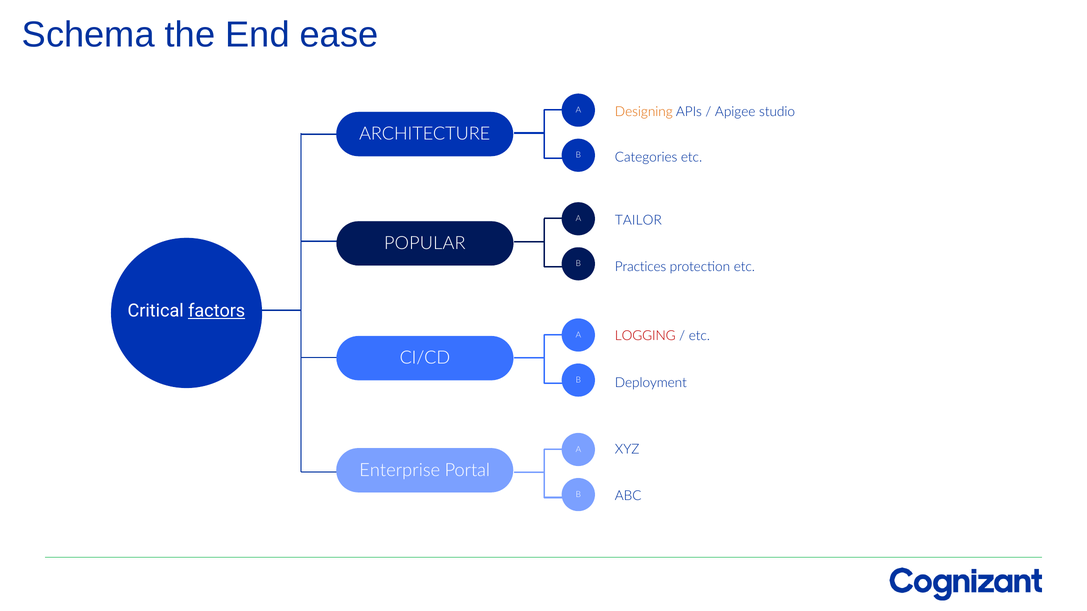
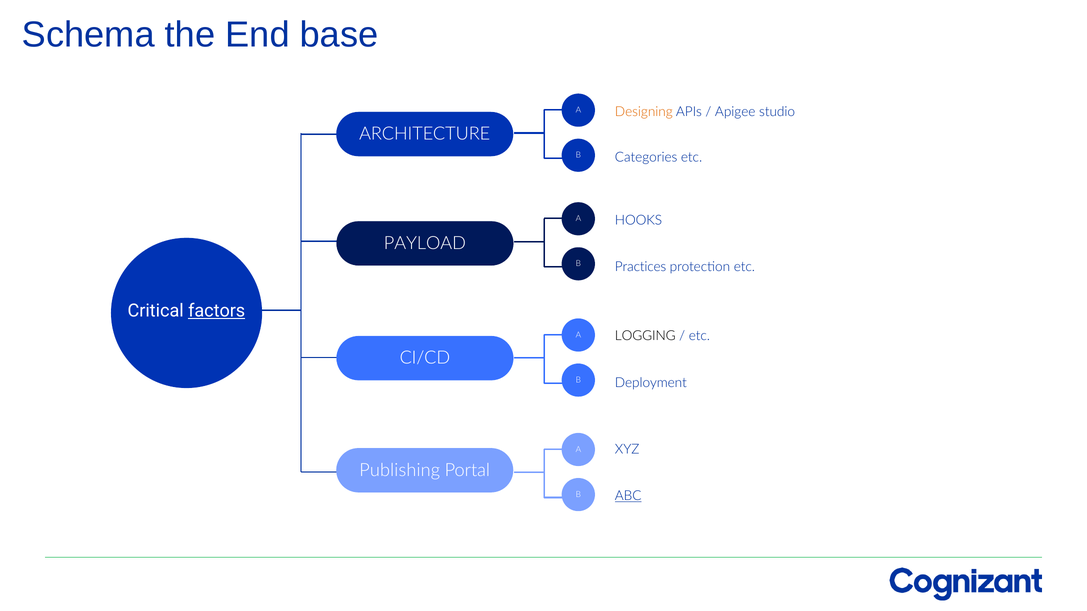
ease: ease -> base
TAILOR: TAILOR -> HOOKS
POPULAR: POPULAR -> PAYLOAD
LOGGING colour: red -> black
Enterprise: Enterprise -> Publishing
ABC underline: none -> present
